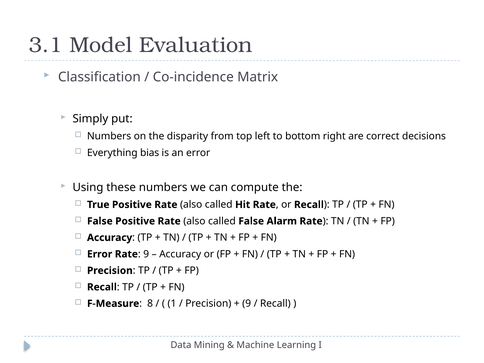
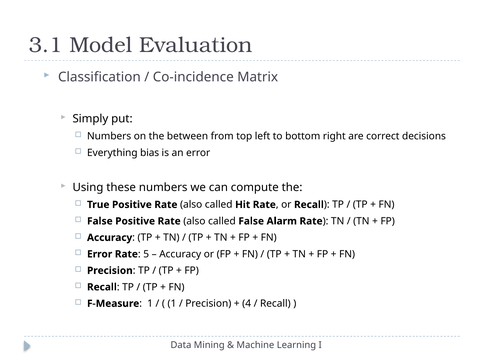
disparity: disparity -> between
Rate 9: 9 -> 5
F-Measure 8: 8 -> 1
9 at (247, 304): 9 -> 4
